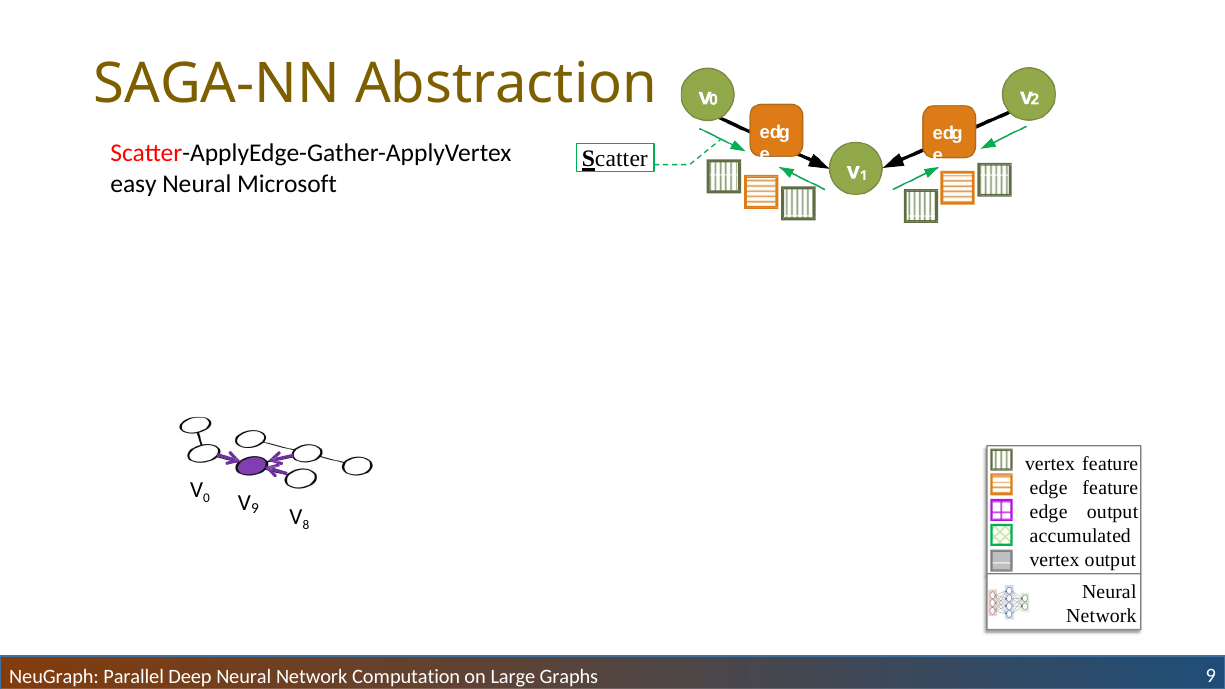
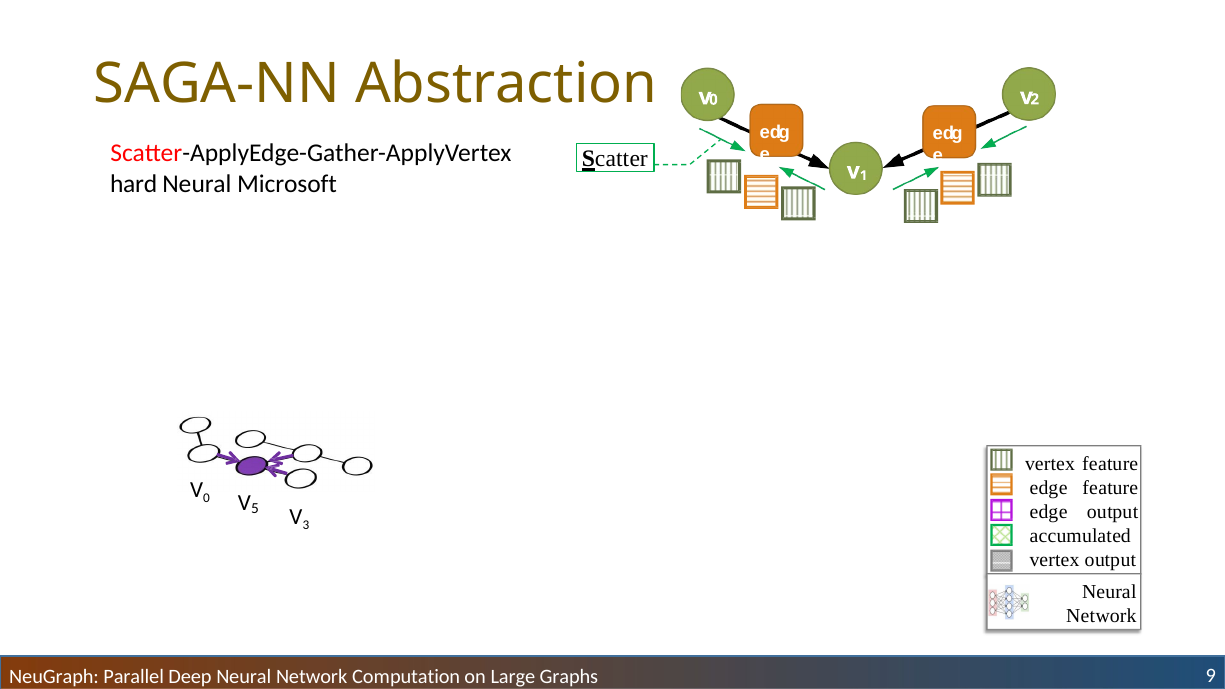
easy: easy -> hard
V 9: 9 -> 5
8: 8 -> 3
